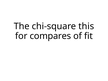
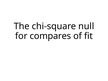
this: this -> null
